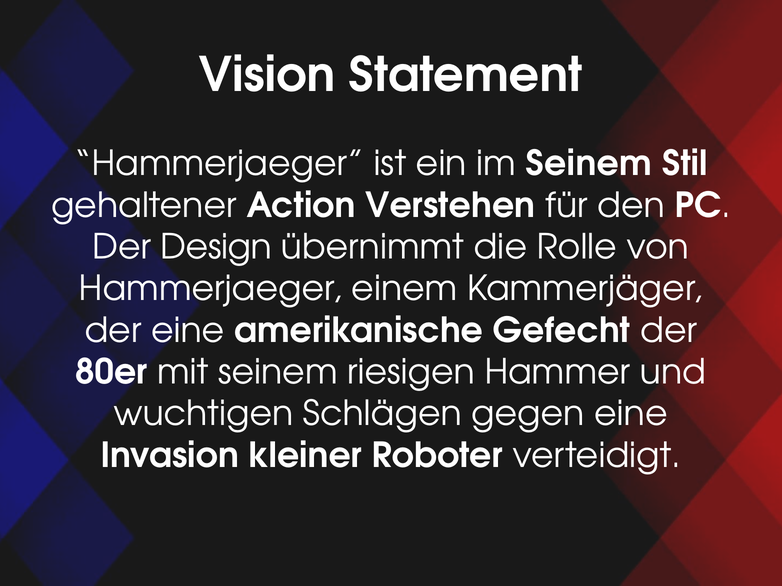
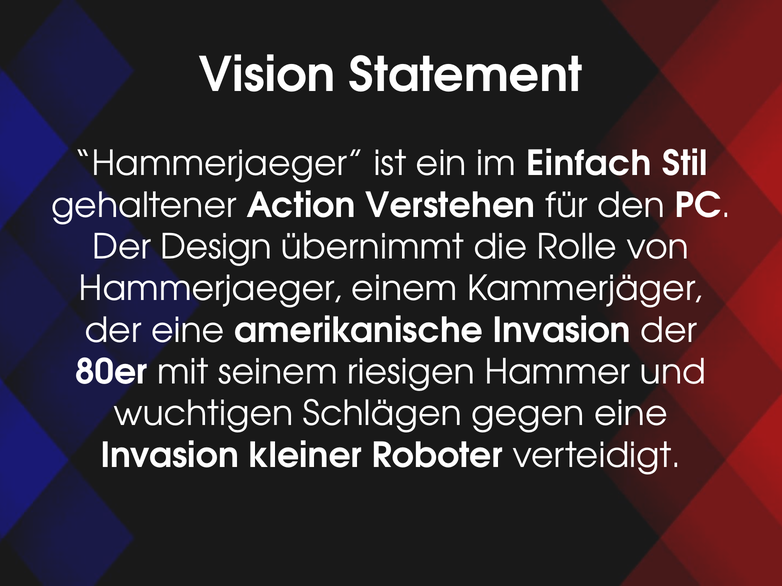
im Seinem: Seinem -> Einfach
amerikanische Gefecht: Gefecht -> Invasion
